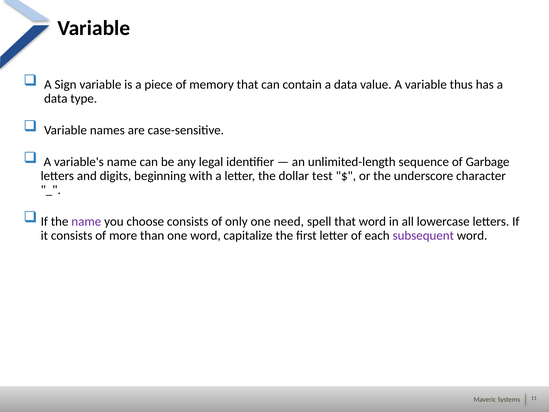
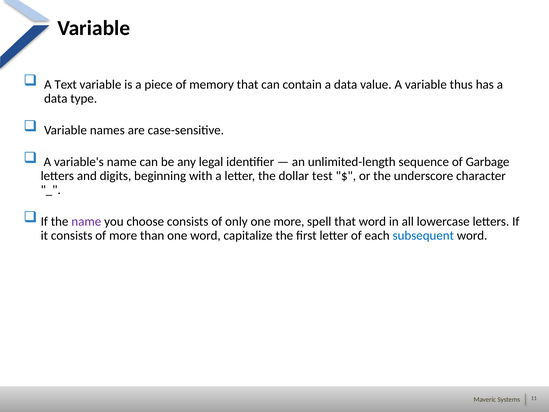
Sign: Sign -> Text
one need: need -> more
subsequent colour: purple -> blue
